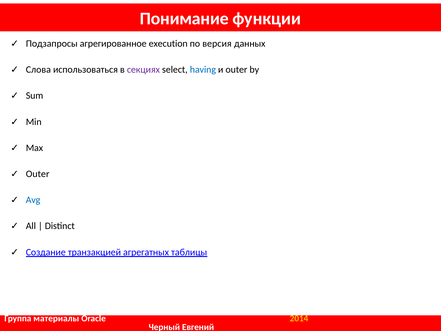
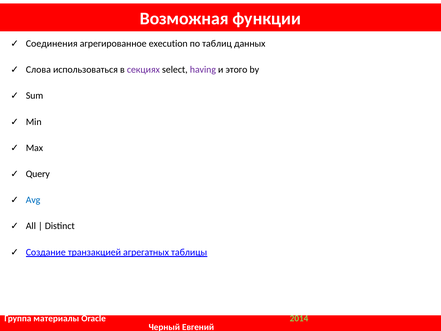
Понимание: Понимание -> Возможная
Подзапросы: Подзапросы -> Соединения
версия: версия -> таблиц
having colour: blue -> purple
и outer: outer -> этого
Outer at (38, 174): Outer -> Query
2014 colour: yellow -> light green
